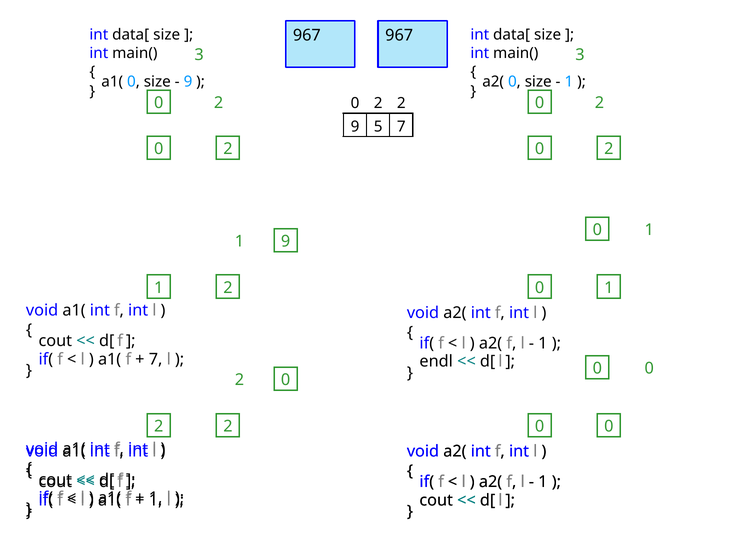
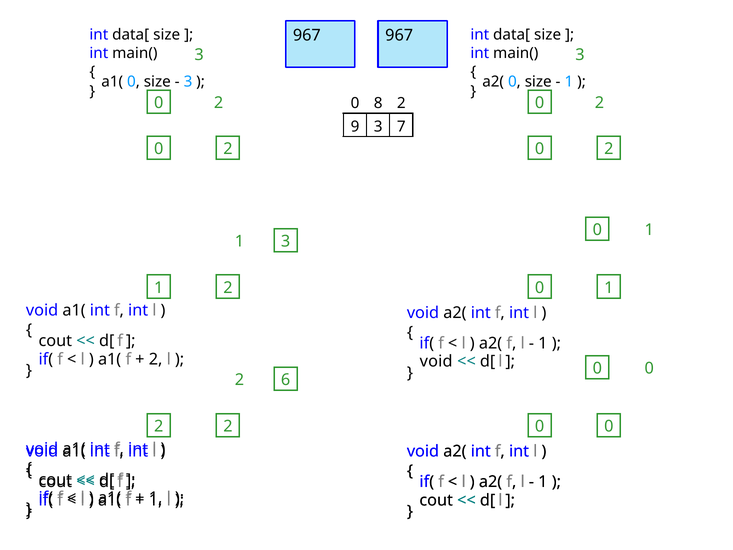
9 at (188, 82): 9 -> 3
2 at (378, 103): 2 -> 8
9 5: 5 -> 3
1 9: 9 -> 3
7 at (156, 359): 7 -> 2
endl at (436, 361): endl -> void
0 at (286, 380): 0 -> 6
